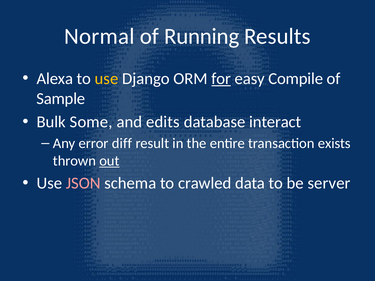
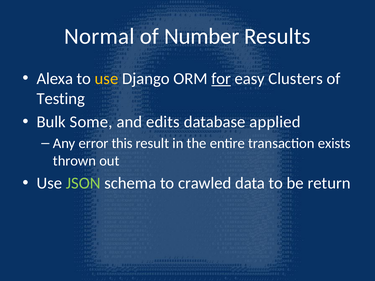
Running: Running -> Number
Compile: Compile -> Clusters
Sample: Sample -> Testing
interact: interact -> applied
diff: diff -> this
out underline: present -> none
JSON colour: pink -> light green
server: server -> return
